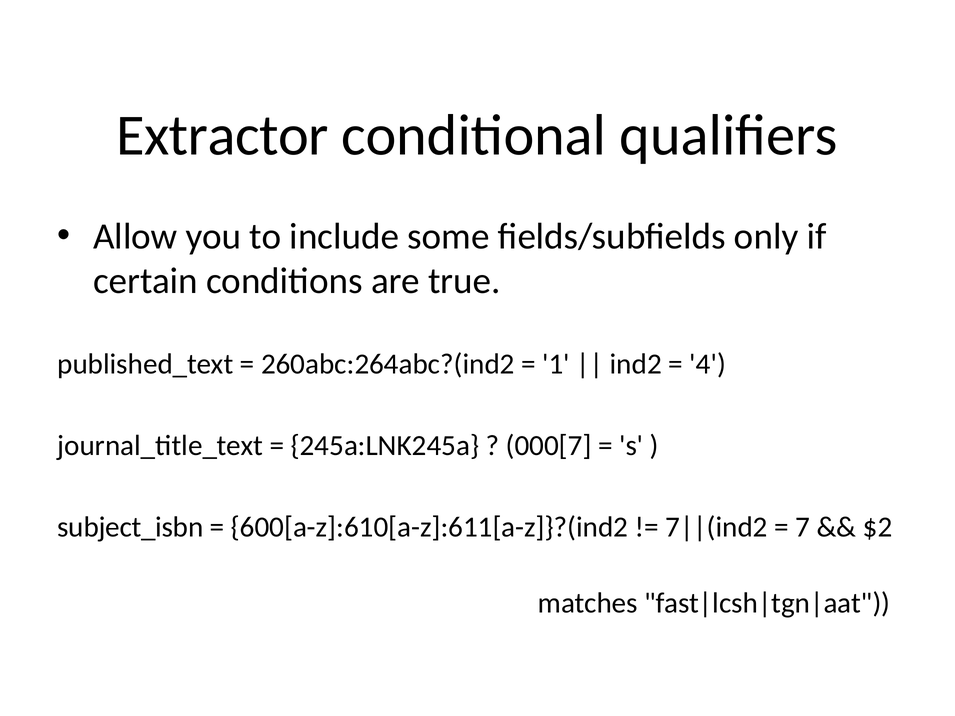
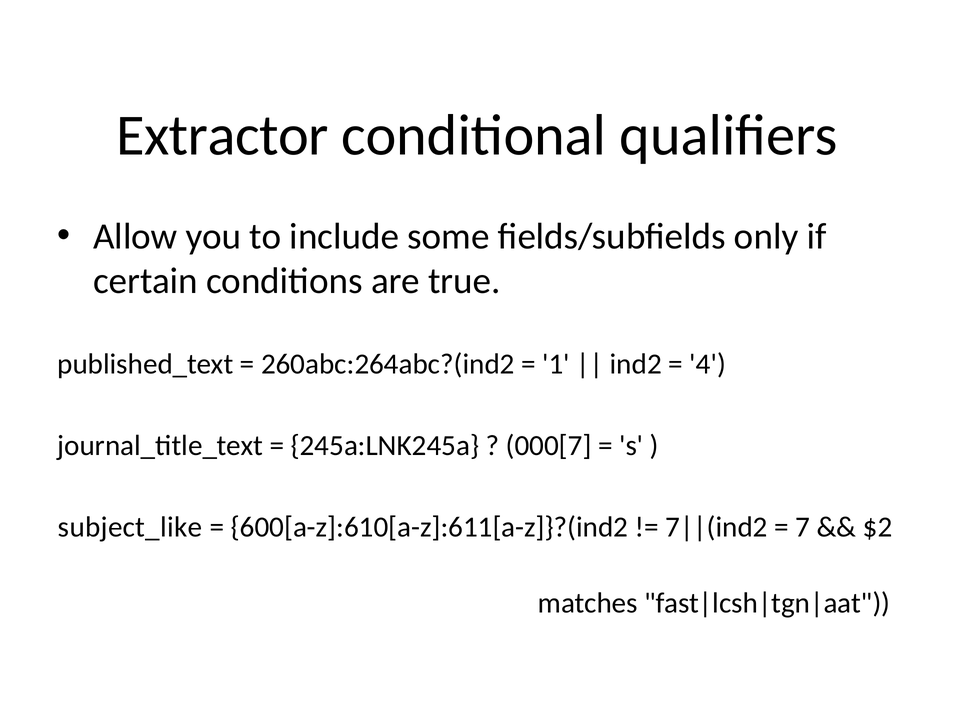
subject_isbn: subject_isbn -> subject_like
